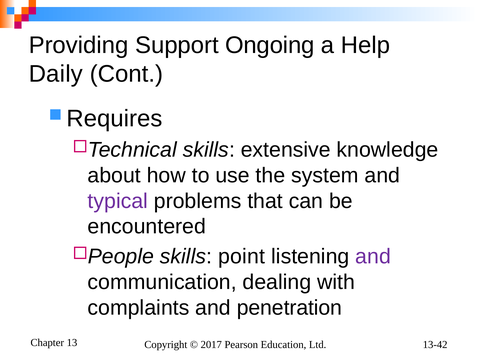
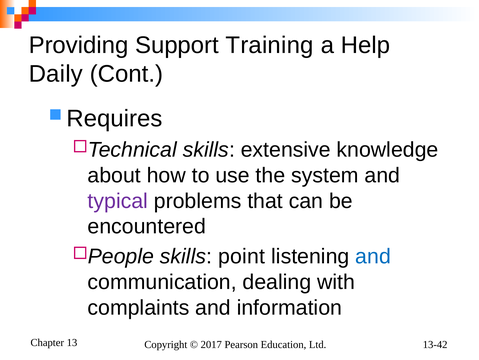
Ongoing: Ongoing -> Training
and at (373, 256) colour: purple -> blue
penetration: penetration -> information
